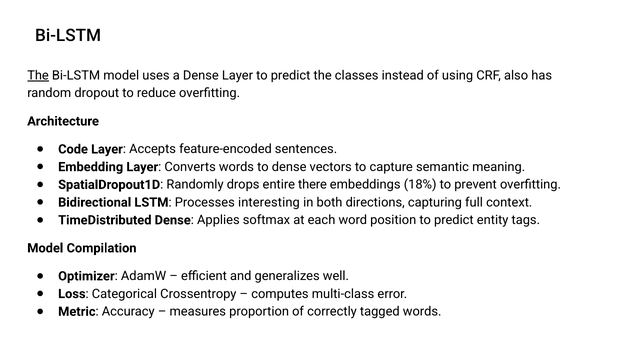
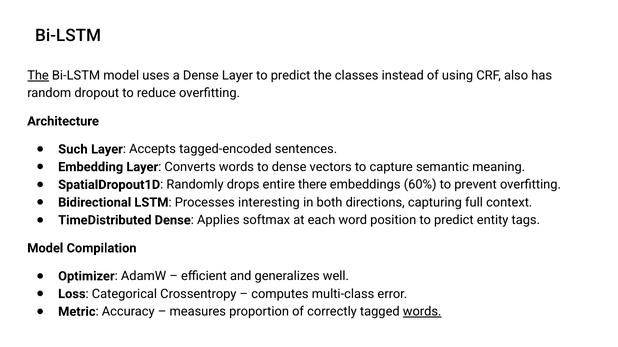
Code: Code -> Such
feature-encoded: feature-encoded -> tagged-encoded
18%: 18% -> 60%
words at (422, 312) underline: none -> present
